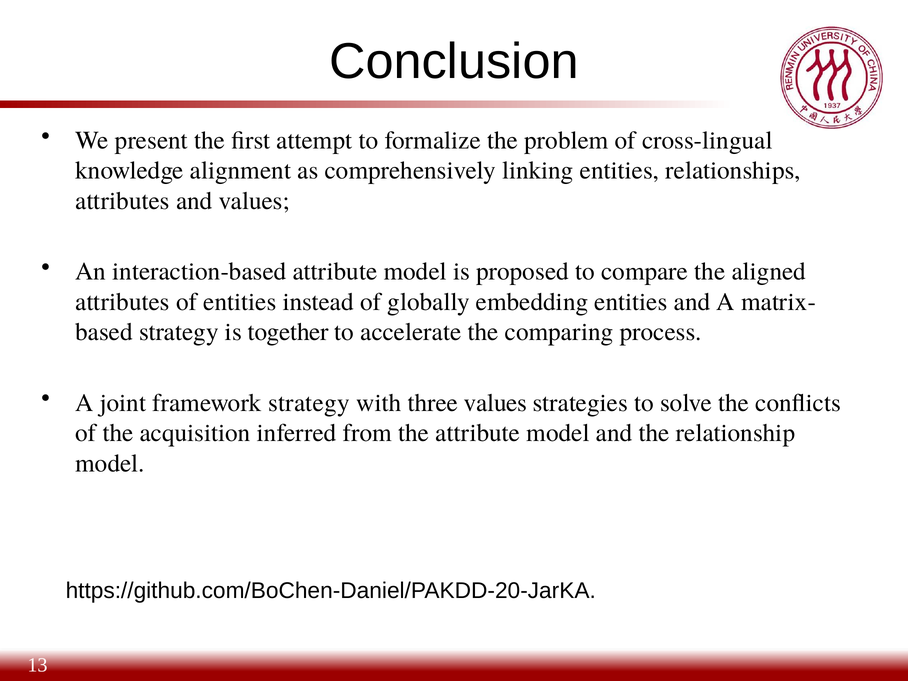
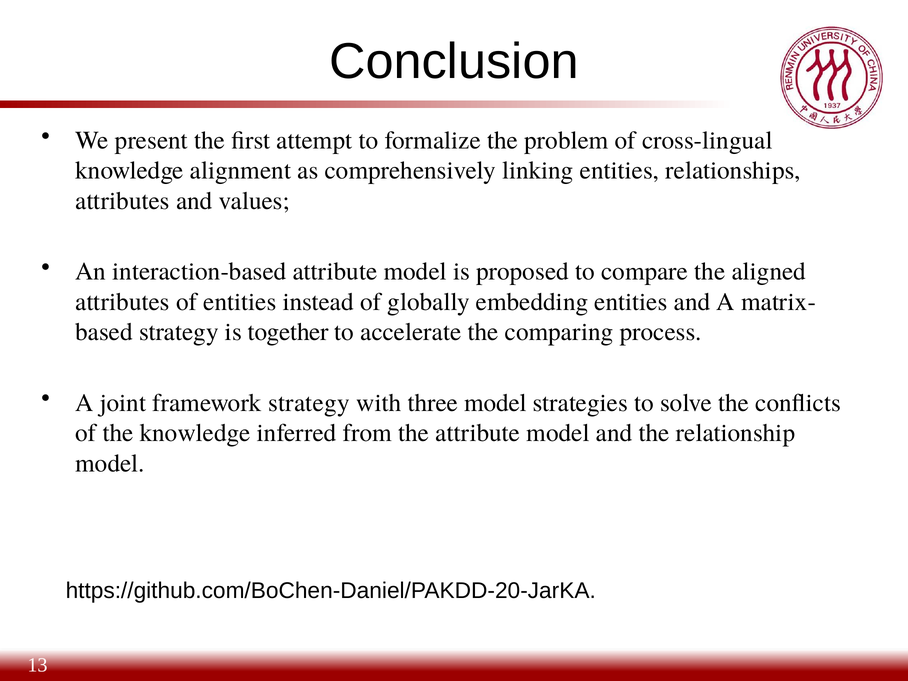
three values: values -> model
the acquisition: acquisition -> knowledge
